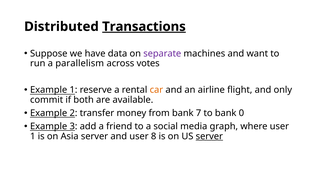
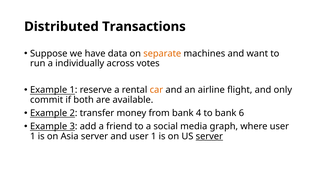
Transactions underline: present -> none
separate colour: purple -> orange
parallelism: parallelism -> individually
7: 7 -> 4
0: 0 -> 6
and user 8: 8 -> 1
